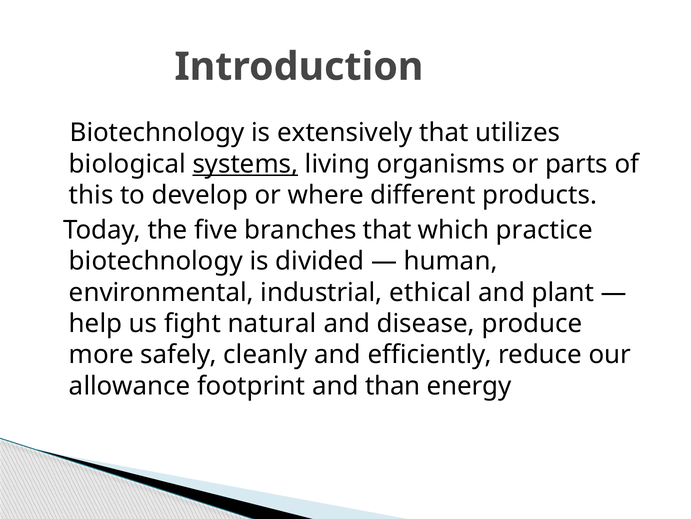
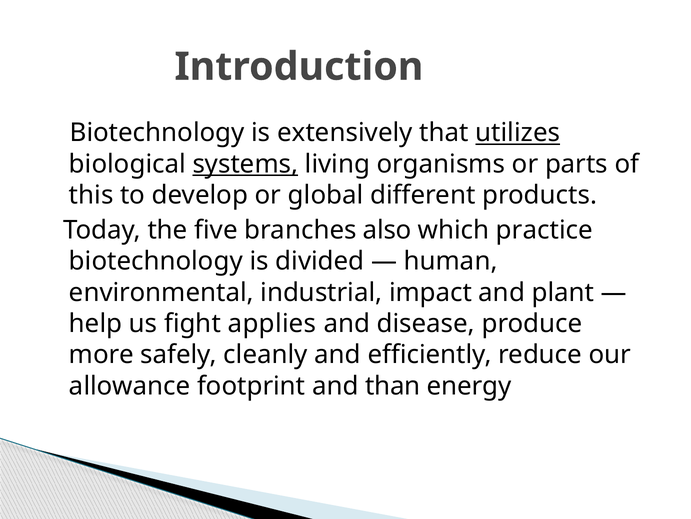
utilizes underline: none -> present
where: where -> global
branches that: that -> also
ethical: ethical -> impact
natural: natural -> applies
